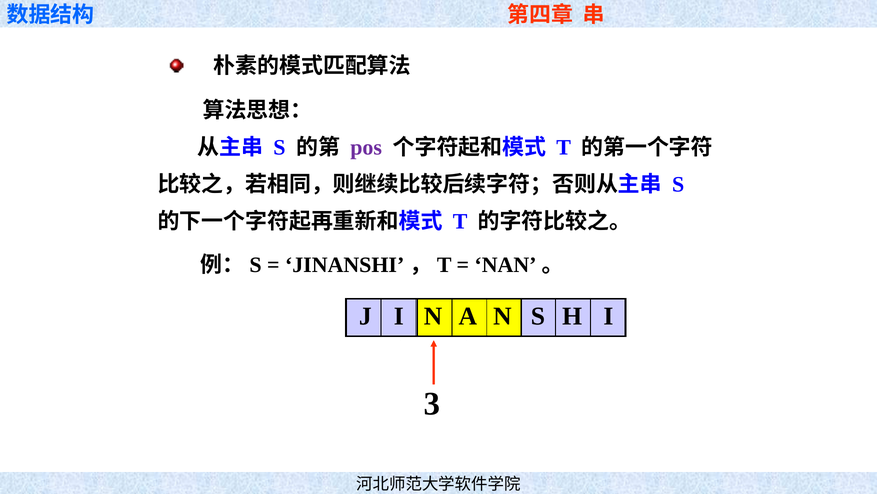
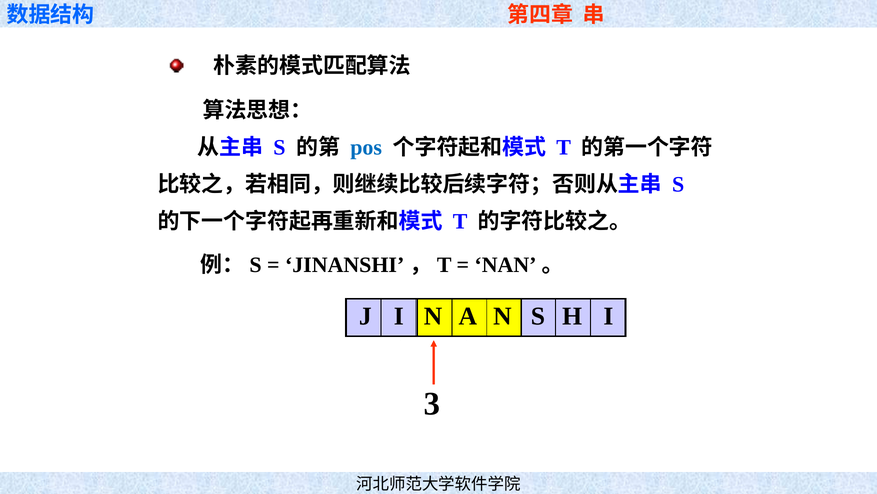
pos colour: purple -> blue
